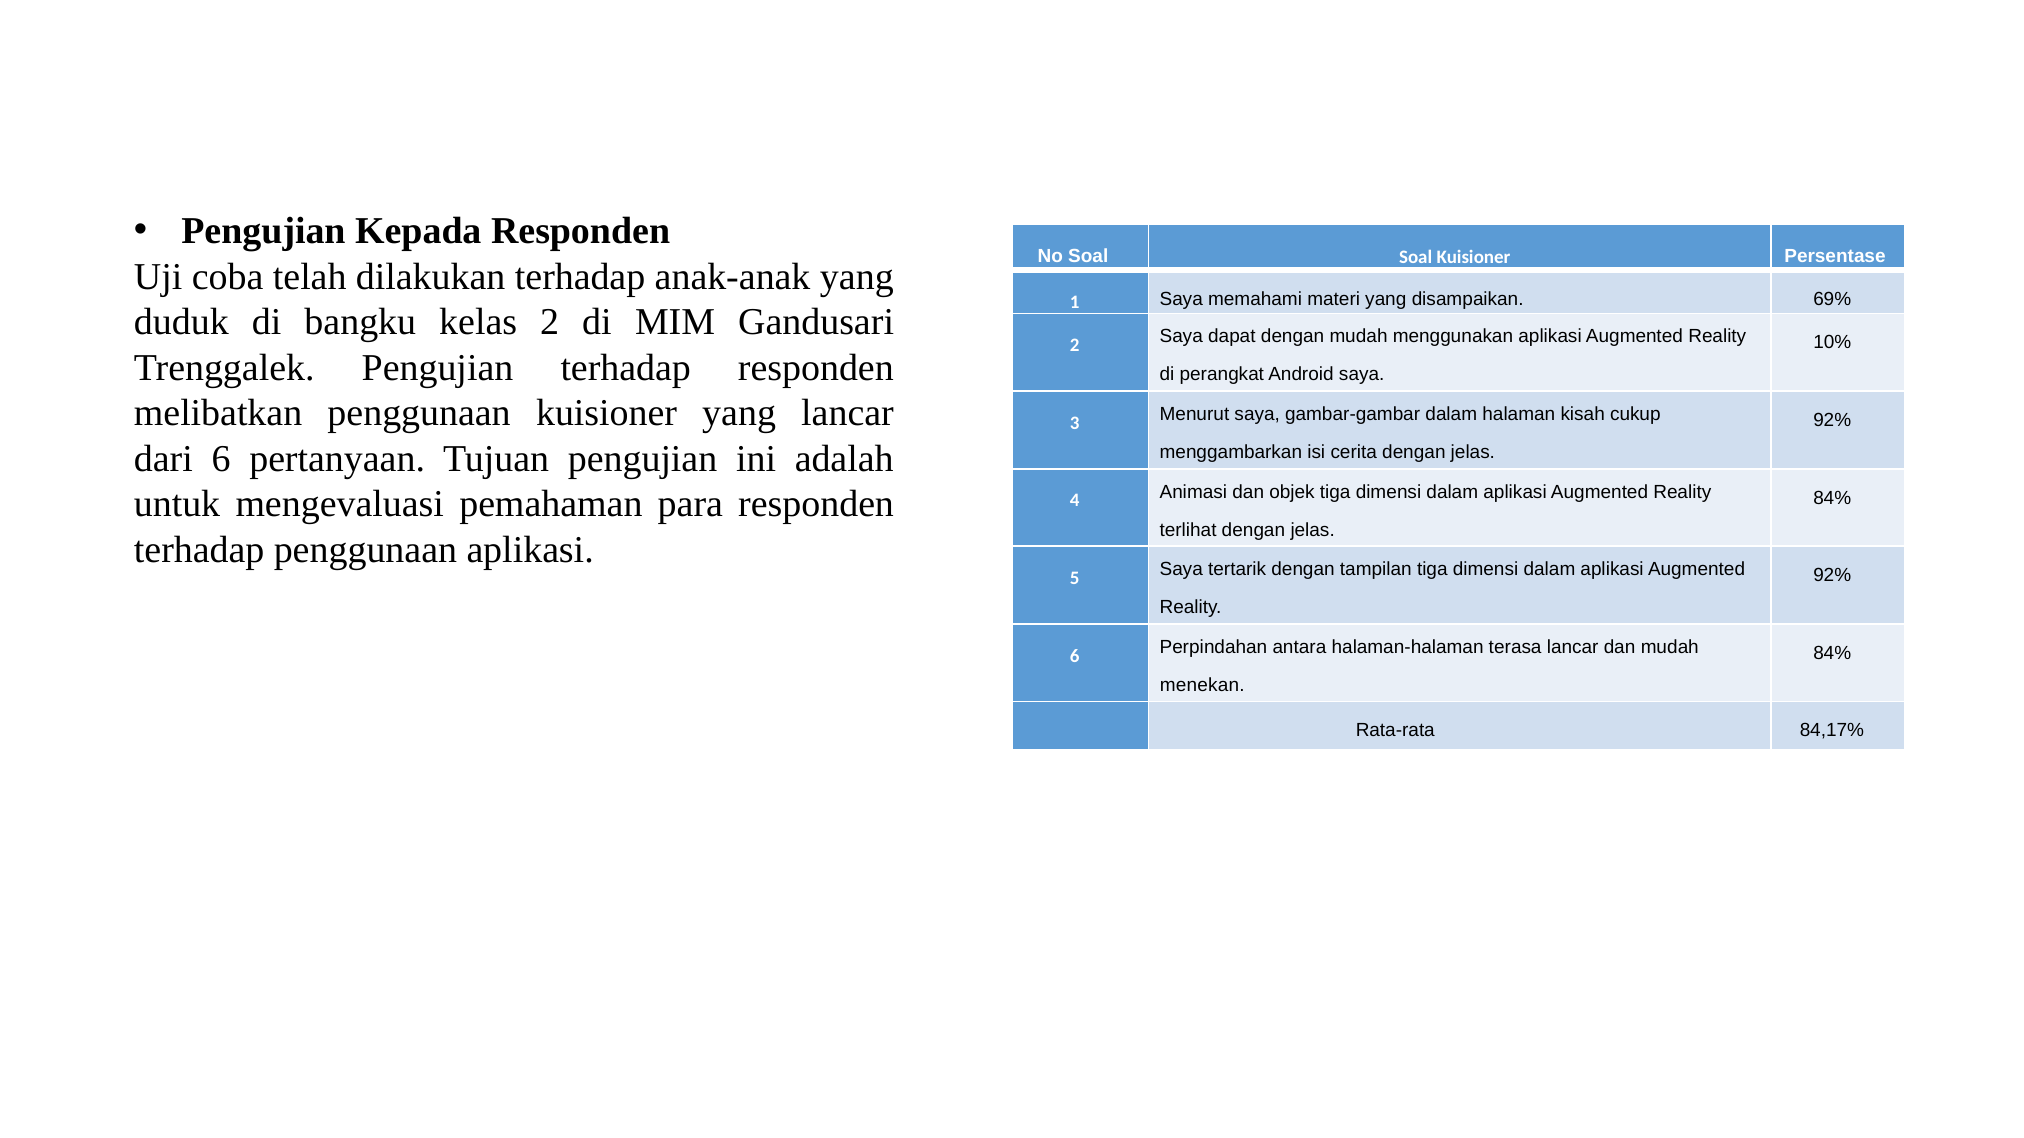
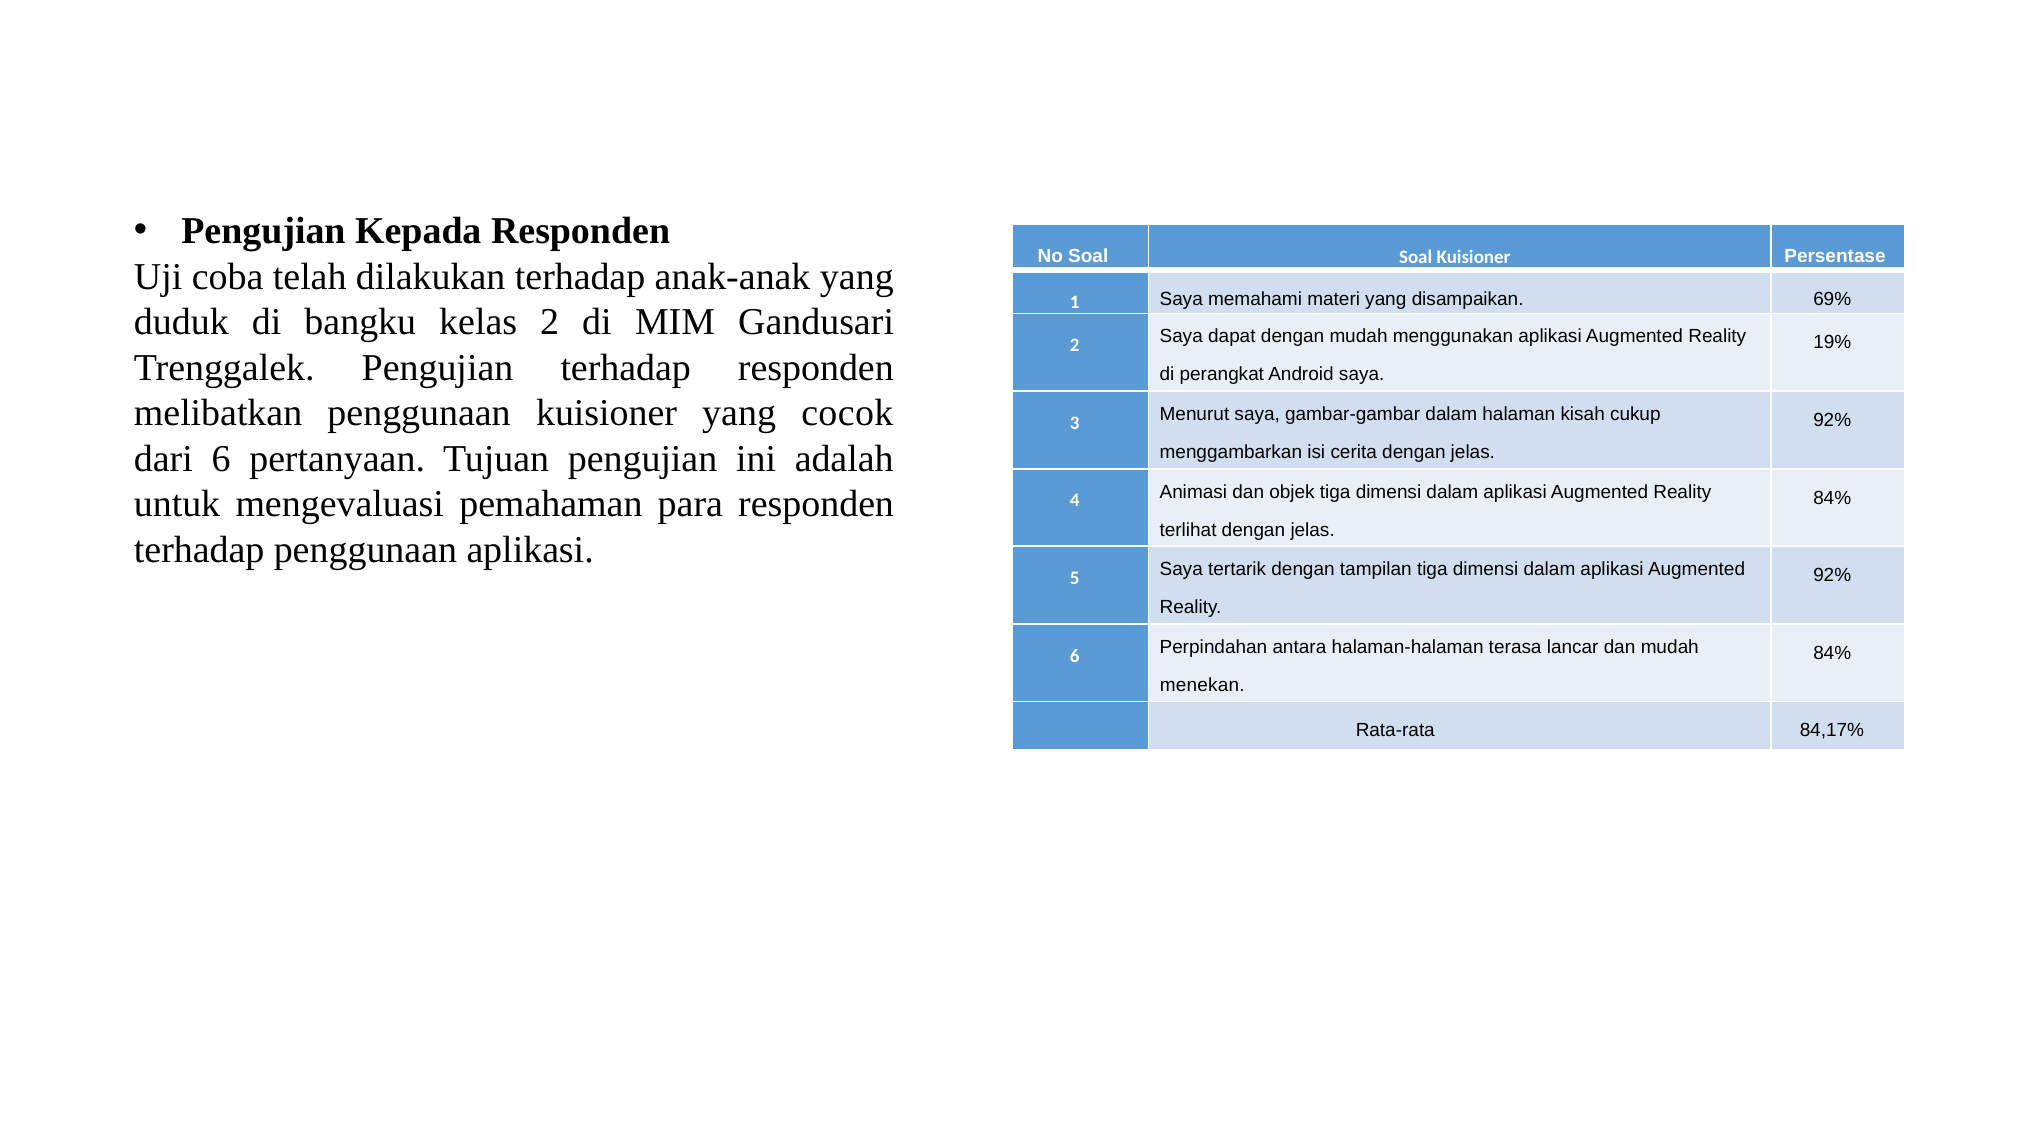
10%: 10% -> 19%
yang lancar: lancar -> cocok
